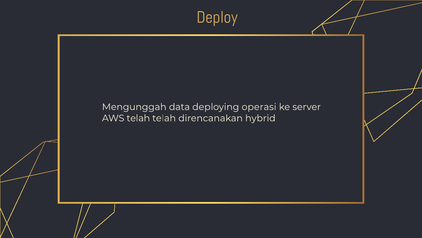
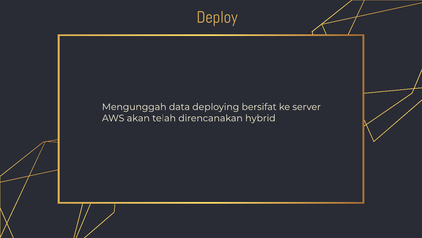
operasi: operasi -> bersifat
AWS telah: telah -> akan
